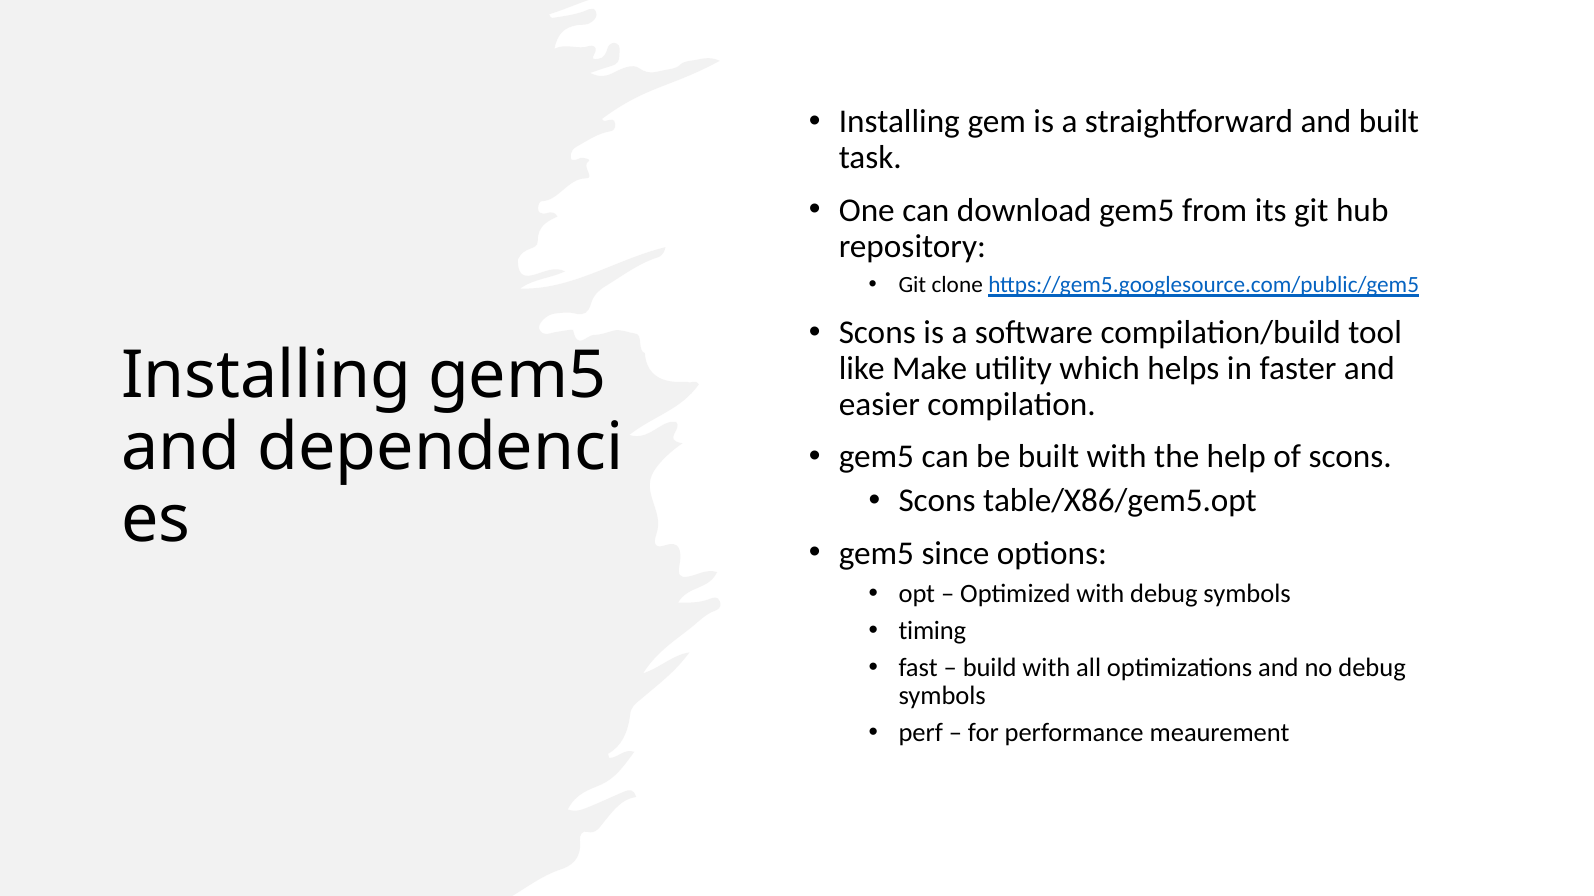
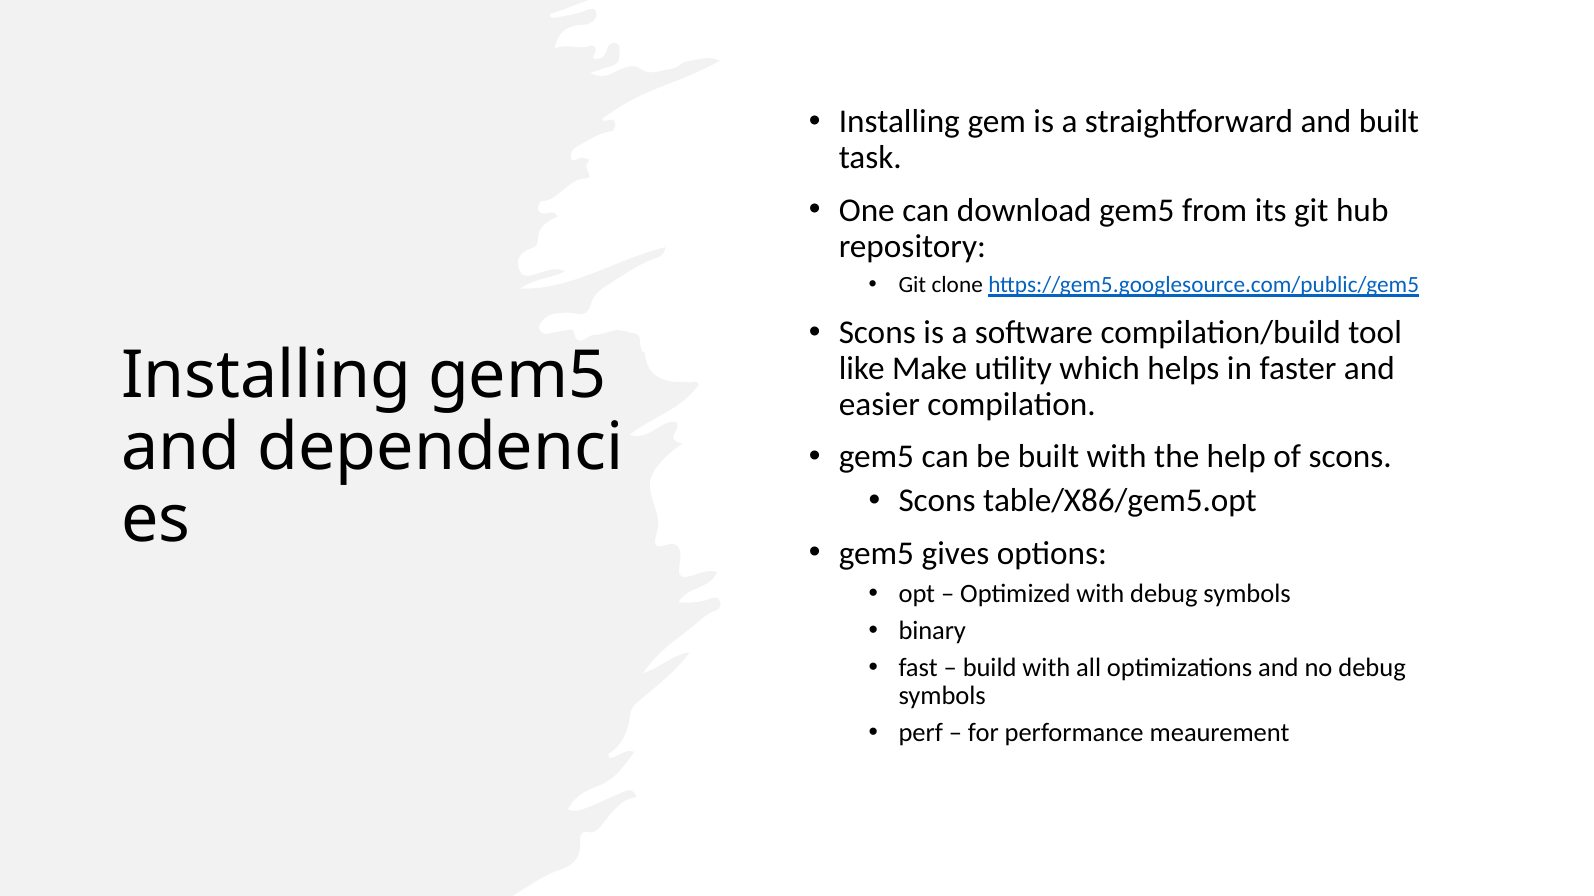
since: since -> gives
timing: timing -> binary
